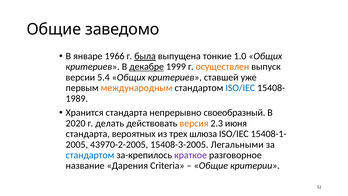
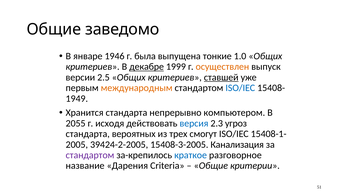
1966: 1966 -> 1946
была underline: present -> none
5.4: 5.4 -> 2.5
ставшей underline: none -> present
1989: 1989 -> 1949
своеобразный: своеобразный -> компьютером
2020: 2020 -> 2055
делать: делать -> исходя
версия colour: orange -> blue
июня: июня -> угроз
шлюза: шлюза -> смогут
43970-2-2005: 43970-2-2005 -> 39424-2-2005
Легальными: Легальными -> Канализация
стандартом at (90, 155) colour: blue -> purple
краткое colour: purple -> blue
